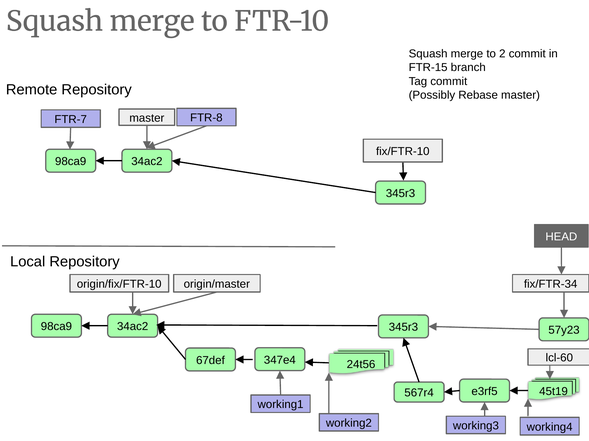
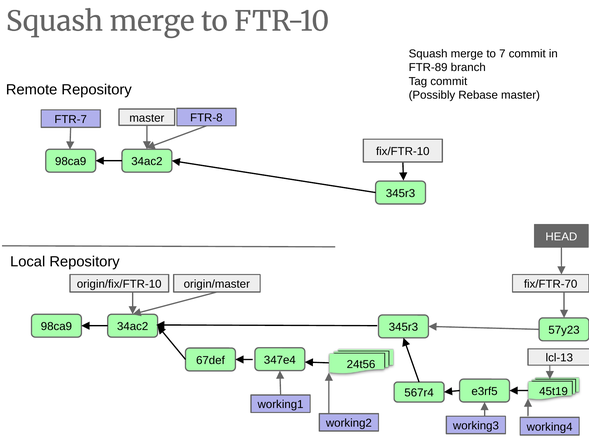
2: 2 -> 7
FTR-15: FTR-15 -> FTR-89
fix/FTR-34: fix/FTR-34 -> fix/FTR-70
lcl-60: lcl-60 -> lcl-13
